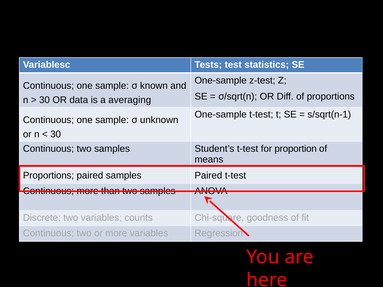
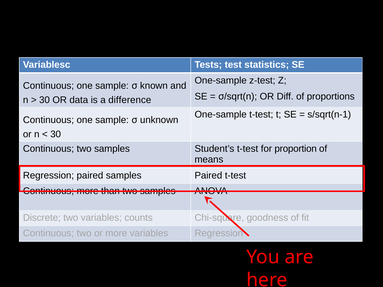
averaging: averaging -> difference
Proportions at (49, 176): Proportions -> Regression
